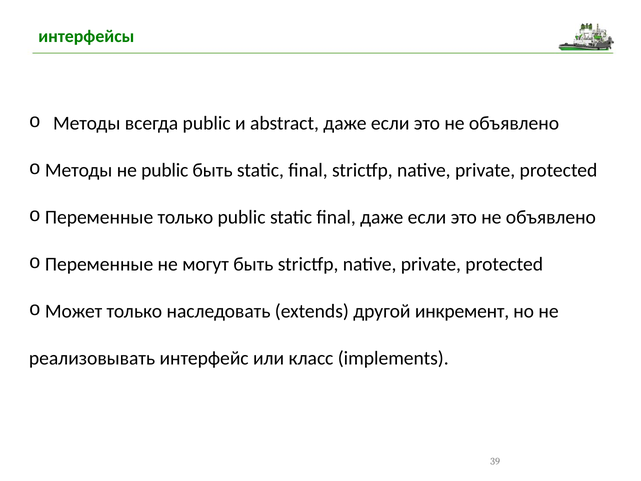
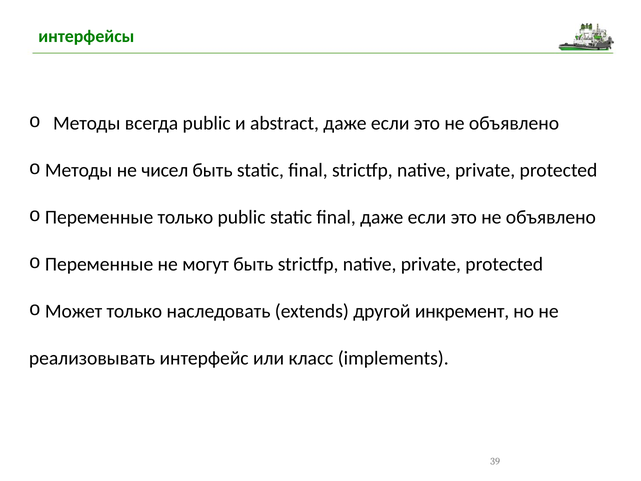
не public: public -> чисел
